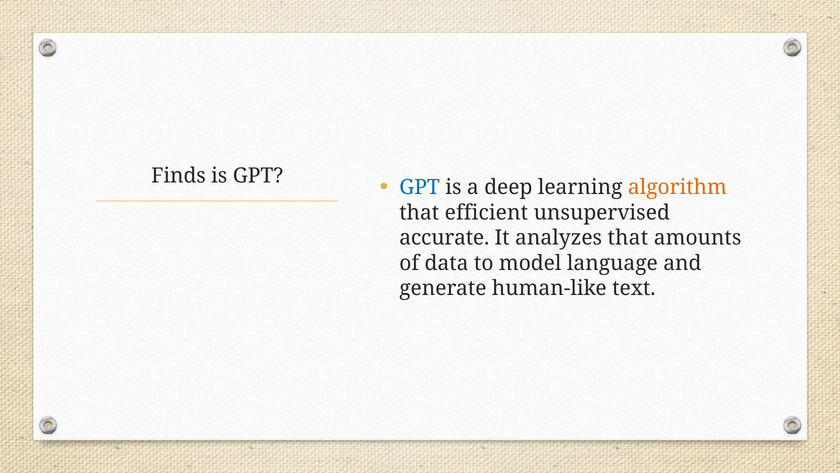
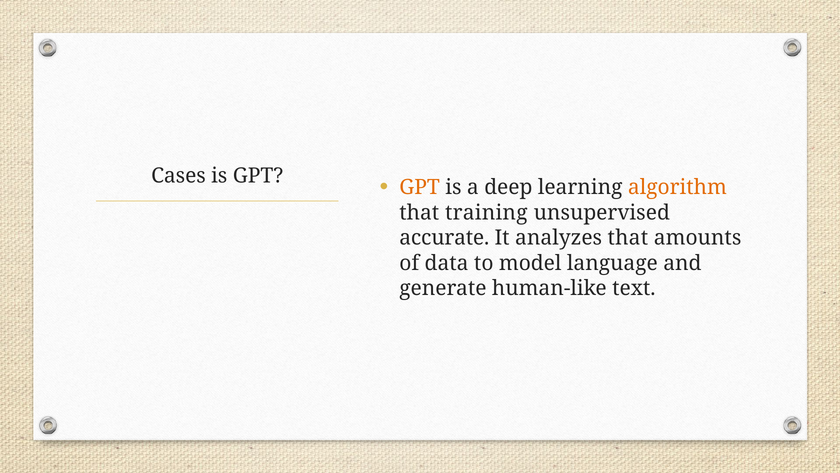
Finds: Finds -> Cases
GPT at (420, 187) colour: blue -> orange
efficient: efficient -> training
